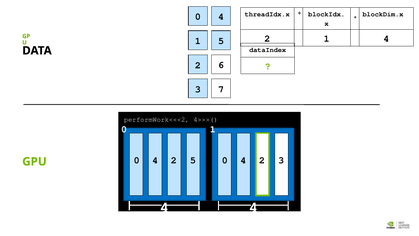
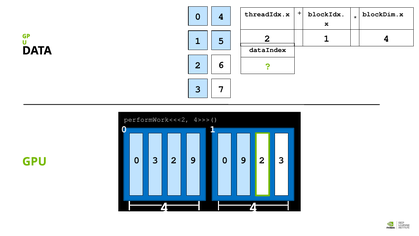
4 at (155, 160): 4 -> 3
2 5: 5 -> 9
4 at (243, 160): 4 -> 9
